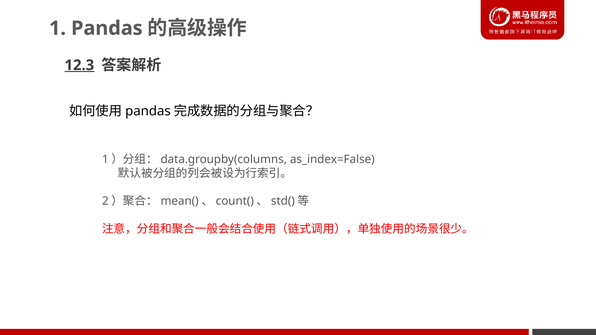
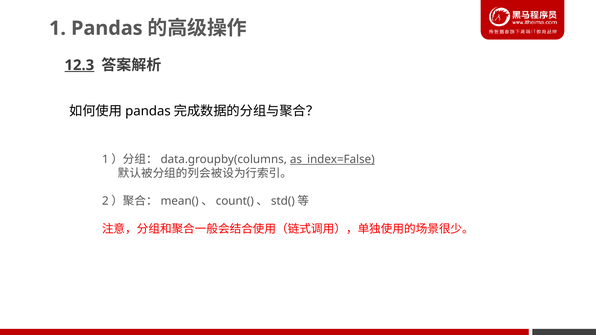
as_index=False underline: none -> present
